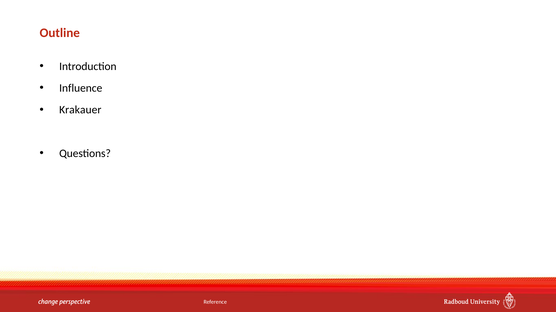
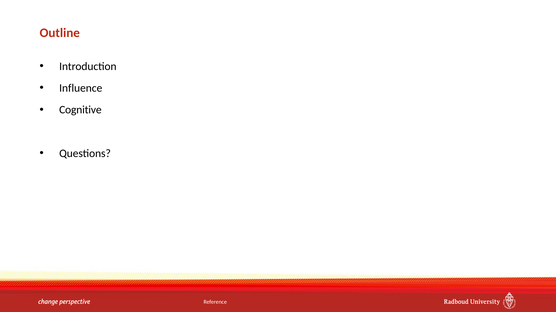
Krakauer: Krakauer -> Cognitive
